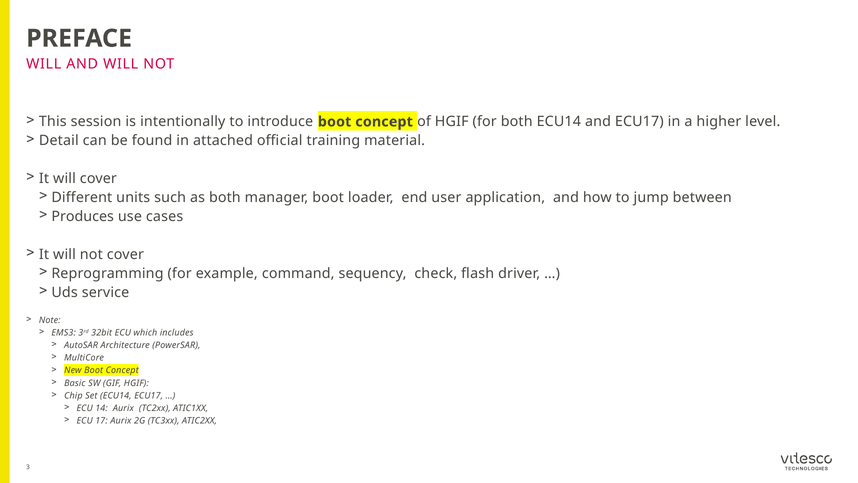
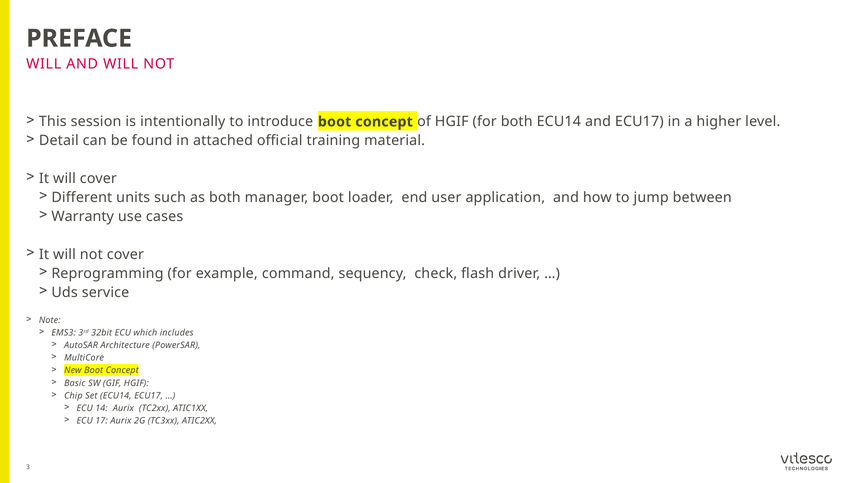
Produces: Produces -> Warranty
